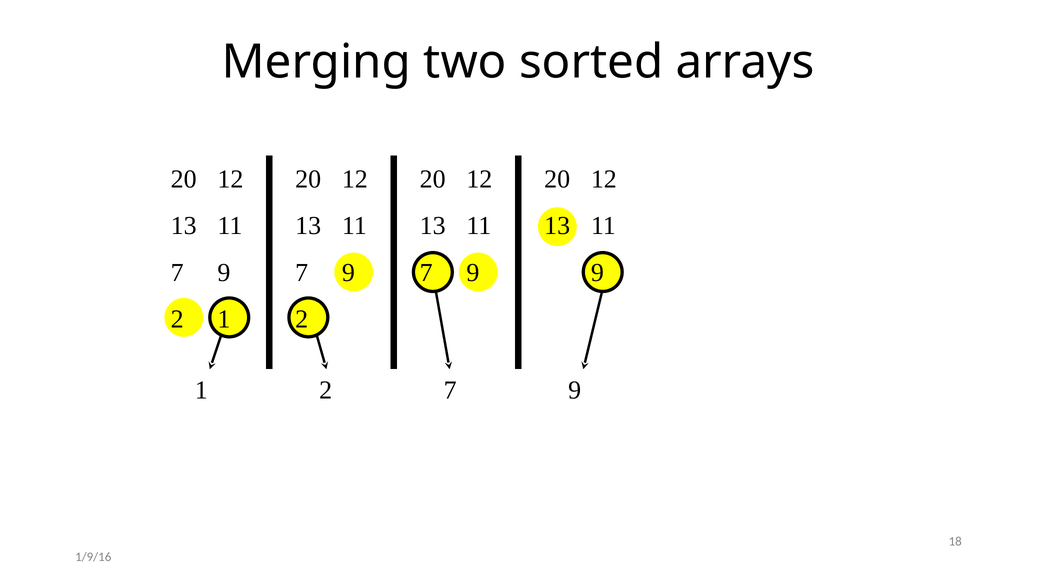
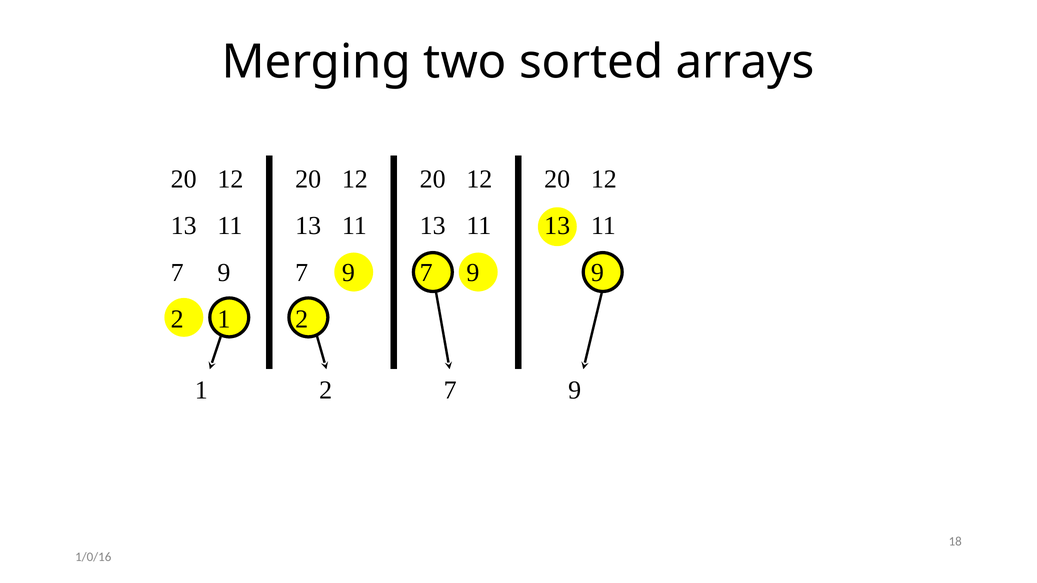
1/9/16: 1/9/16 -> 1/0/16
